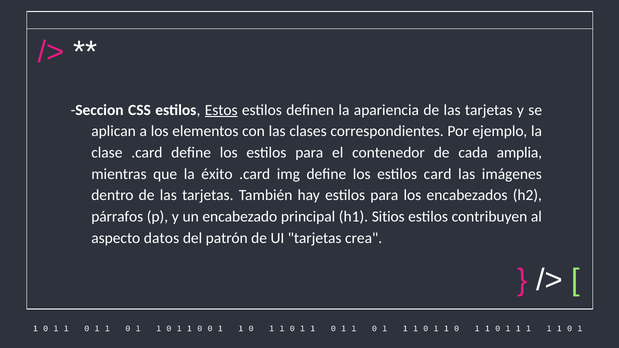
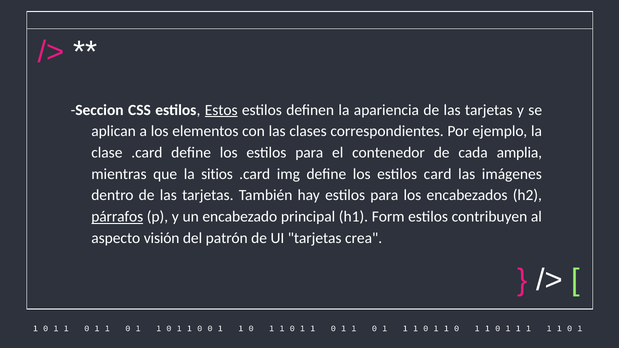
éxito: éxito -> sitios
párrafos underline: none -> present
Sitios: Sitios -> Form
datos: datos -> visión
